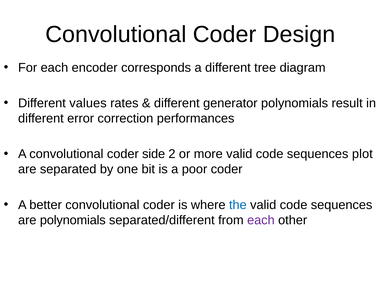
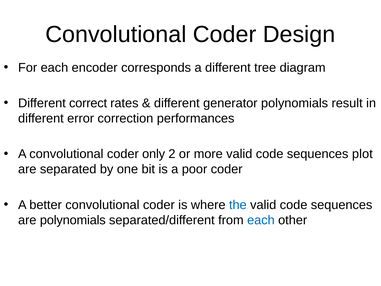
values: values -> correct
side: side -> only
each at (261, 220) colour: purple -> blue
